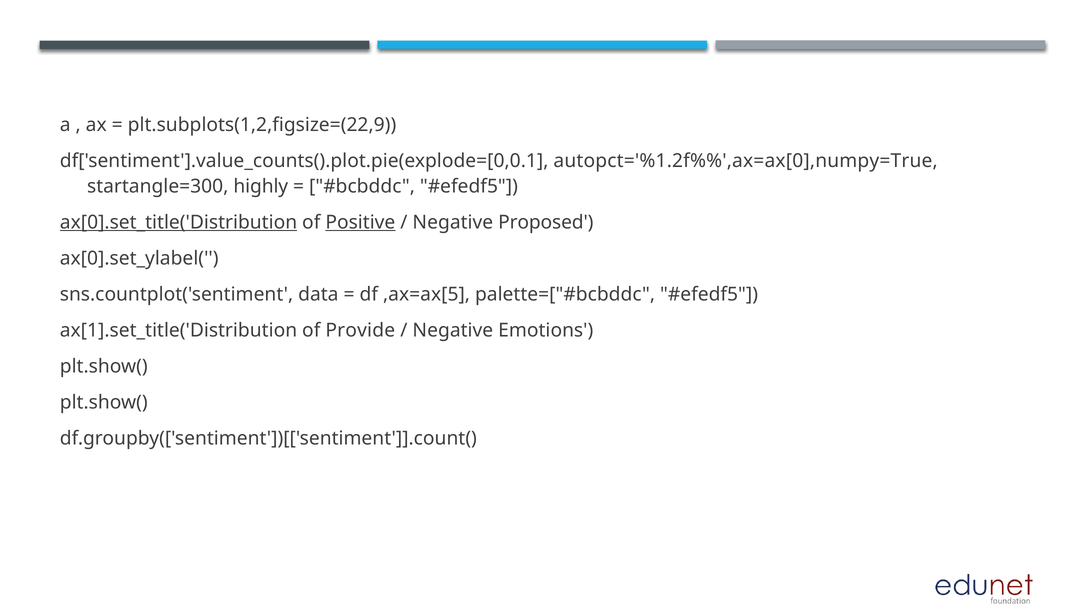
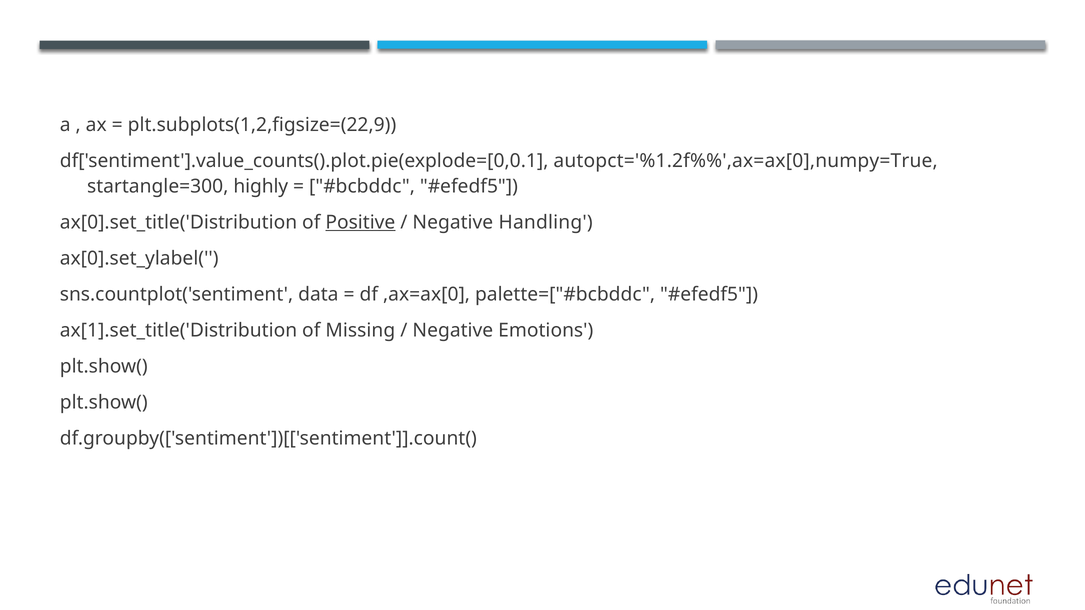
ax[0].set_title('Distribution underline: present -> none
Proposed: Proposed -> Handling
,ax=ax[5: ,ax=ax[5 -> ,ax=ax[0
Provide: Provide -> Missing
